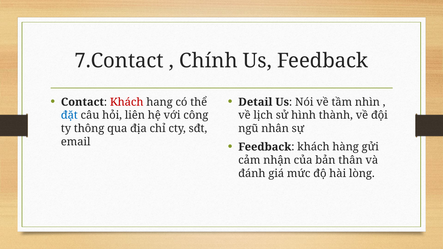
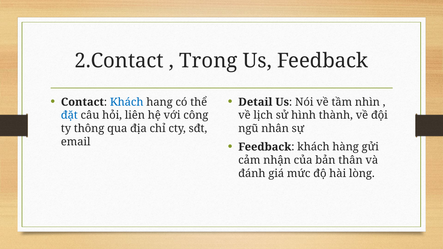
7.Contact: 7.Contact -> 2.Contact
Chính: Chính -> Trong
Khách at (127, 102) colour: red -> blue
